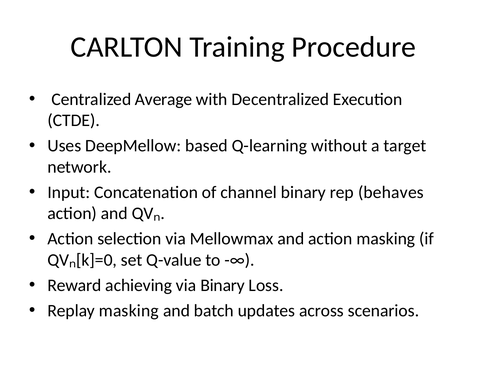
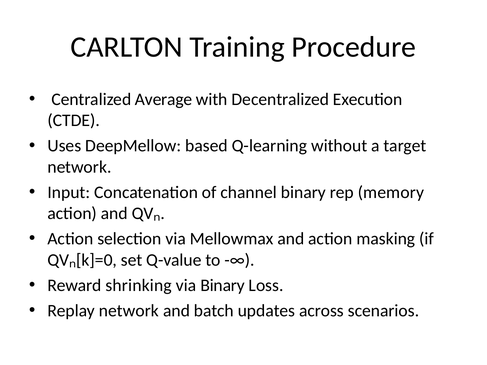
behaves: behaves -> memory
achieving: achieving -> shrinking
Replay masking: masking -> network
